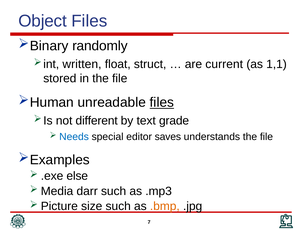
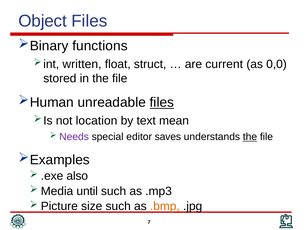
randomly: randomly -> functions
1,1: 1,1 -> 0,0
different: different -> location
grade: grade -> mean
Needs colour: blue -> purple
the at (250, 137) underline: none -> present
else: else -> also
darr: darr -> until
